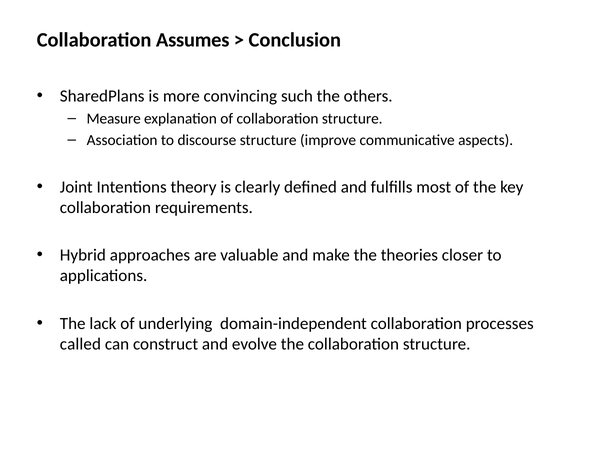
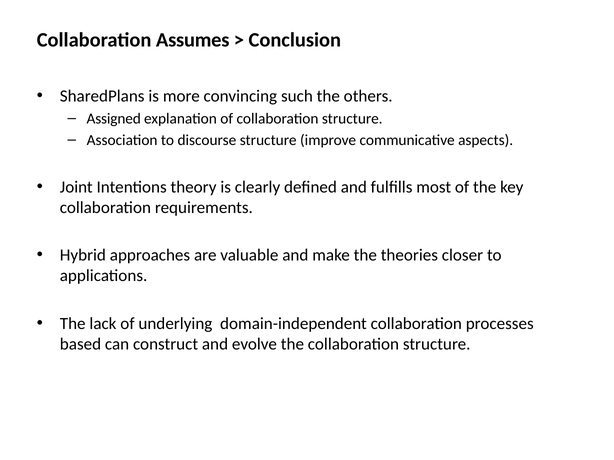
Measure: Measure -> Assigned
called: called -> based
